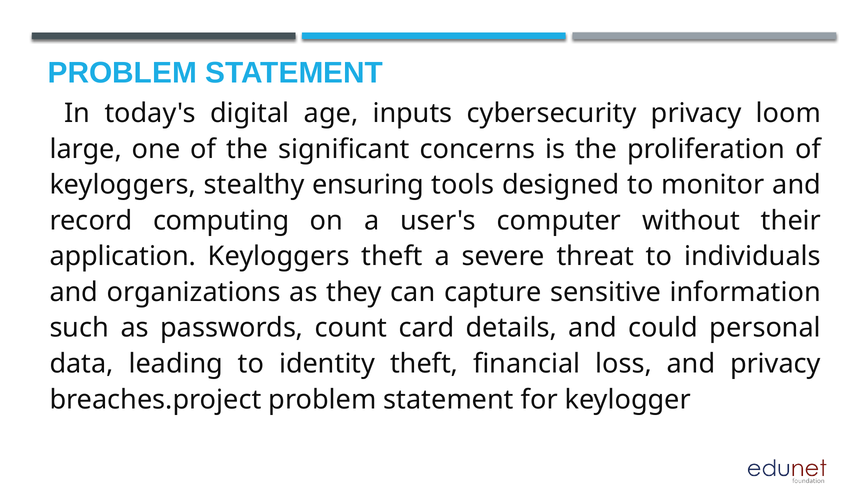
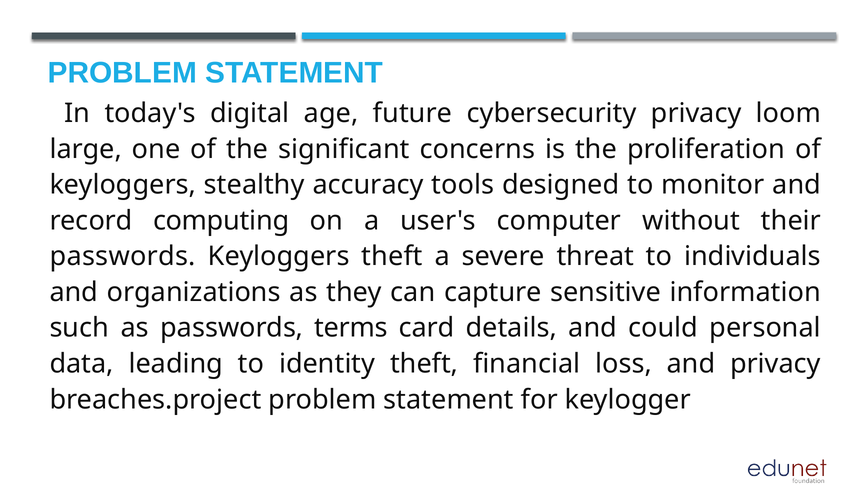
inputs: inputs -> future
ensuring: ensuring -> accuracy
application at (123, 257): application -> passwords
count: count -> terms
